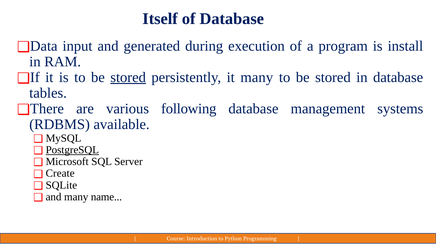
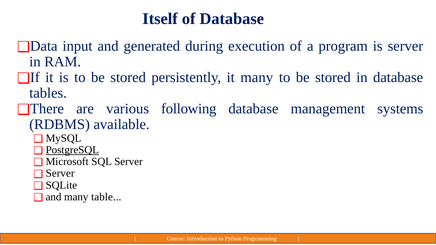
is install: install -> server
stored at (128, 77) underline: present -> none
Create at (60, 174): Create -> Server
name: name -> table
